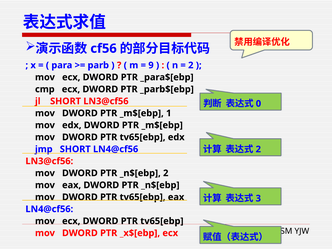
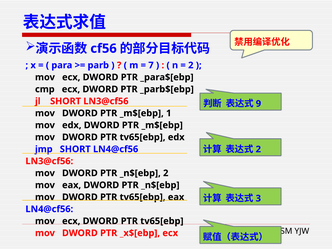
9: 9 -> 7
0: 0 -> 9
